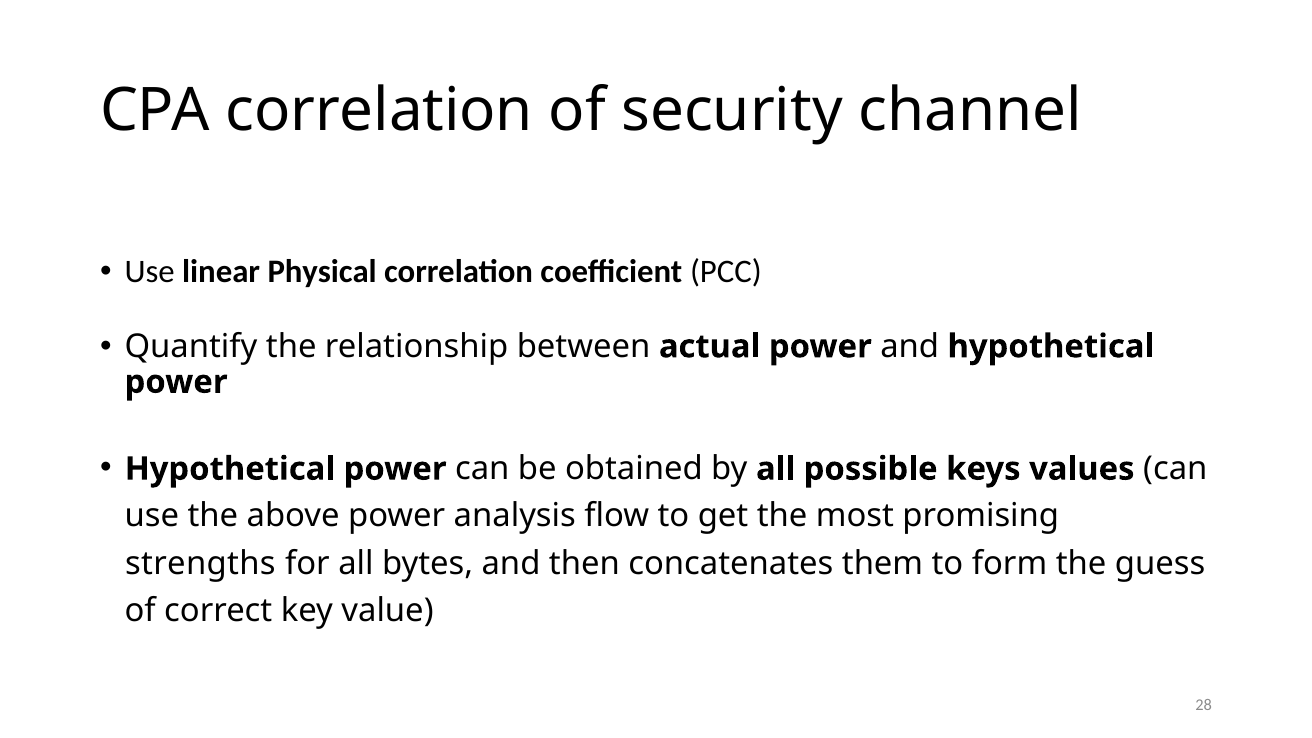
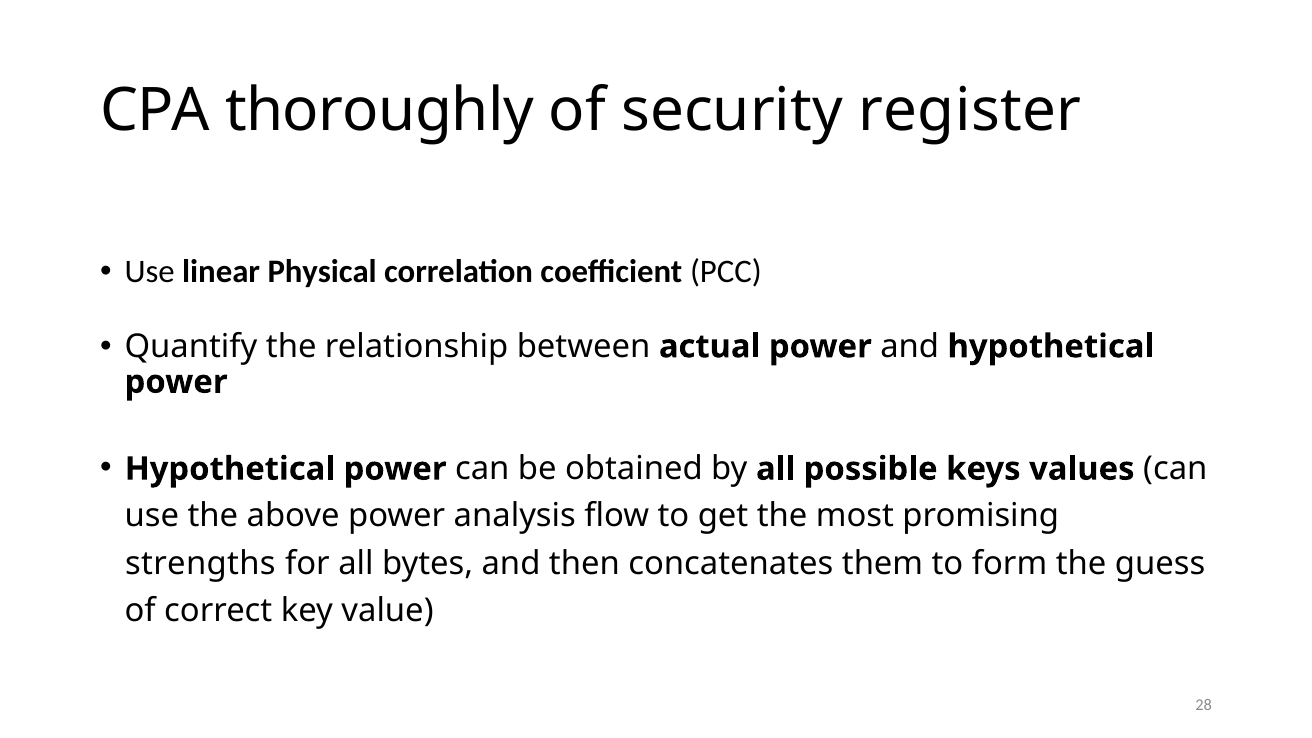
CPA correlation: correlation -> thoroughly
channel: channel -> register
